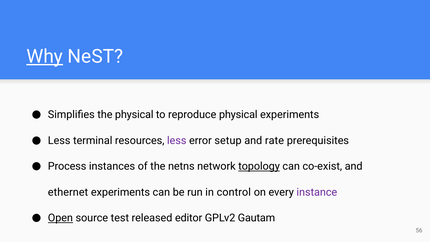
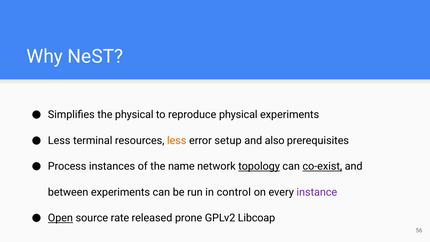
Why underline: present -> none
less at (177, 140) colour: purple -> orange
rate: rate -> also
netns: netns -> name
co-exist underline: none -> present
ethernet: ethernet -> between
test: test -> rate
editor: editor -> prone
Gautam: Gautam -> Libcoap
